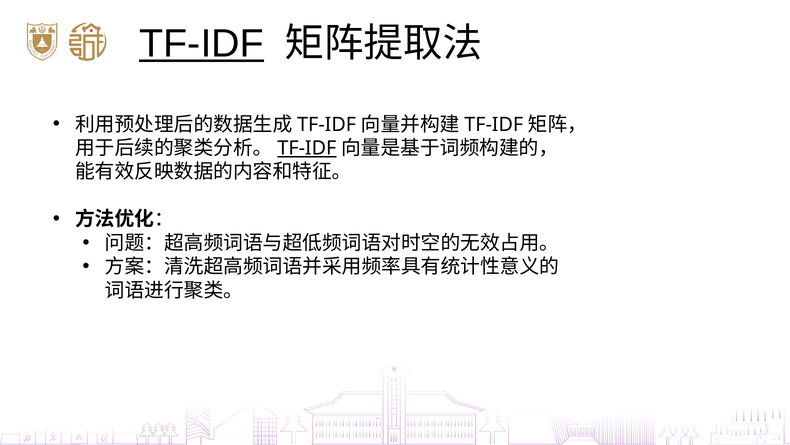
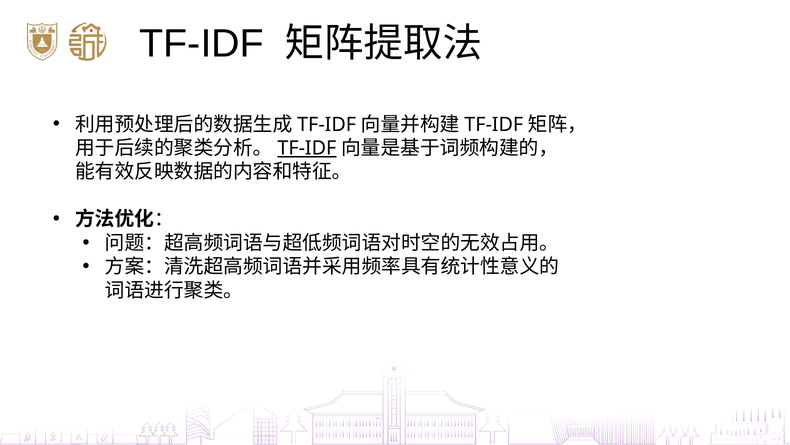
TF-IDF at (202, 44) underline: present -> none
